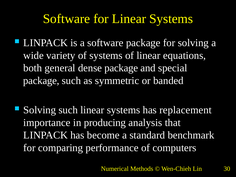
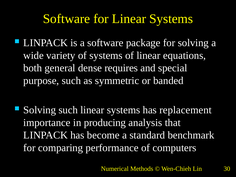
dense package: package -> requires
package at (41, 81): package -> purpose
